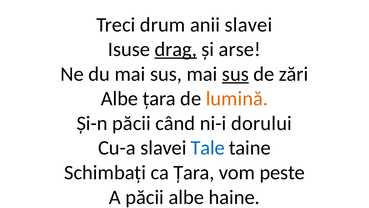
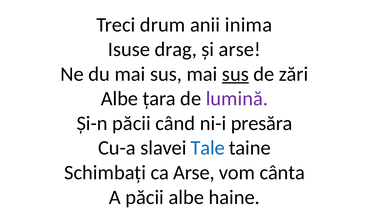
anii slavei: slavei -> inima
drag underline: present -> none
lumină colour: orange -> purple
dorului: dorului -> presăra
ca Țara: Țara -> Arse
peste: peste -> cânta
